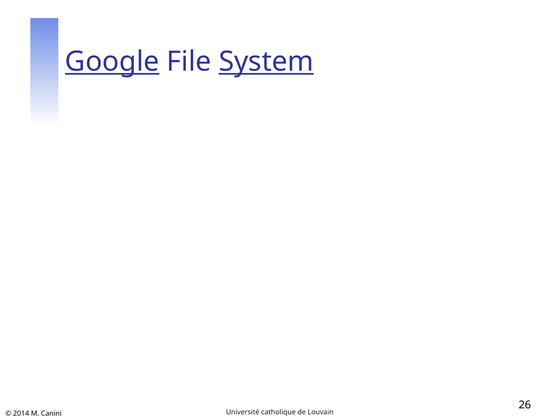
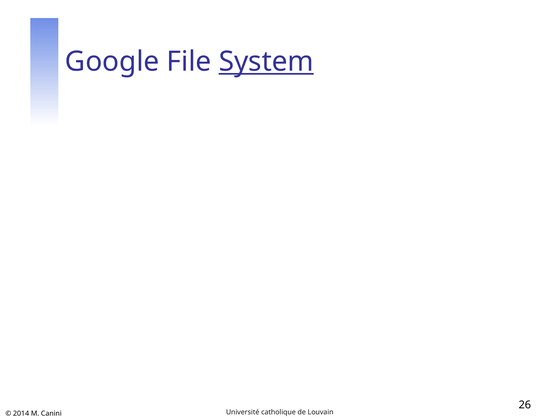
Google underline: present -> none
